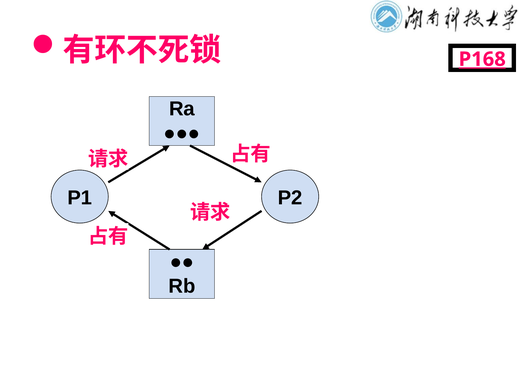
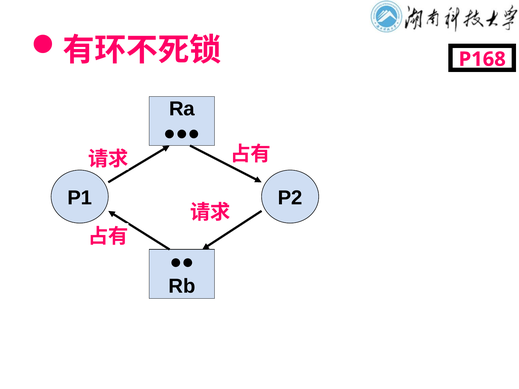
P168 underline: present -> none
